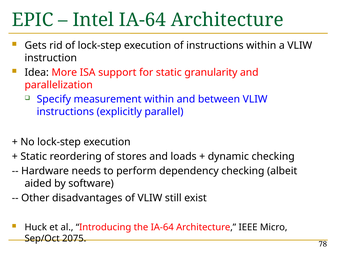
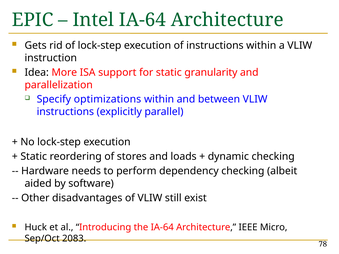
measurement: measurement -> optimizations
2075: 2075 -> 2083
